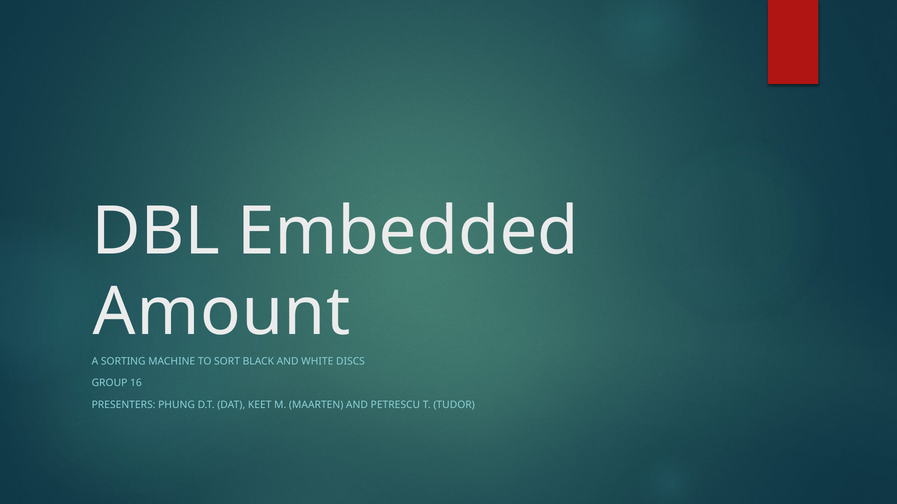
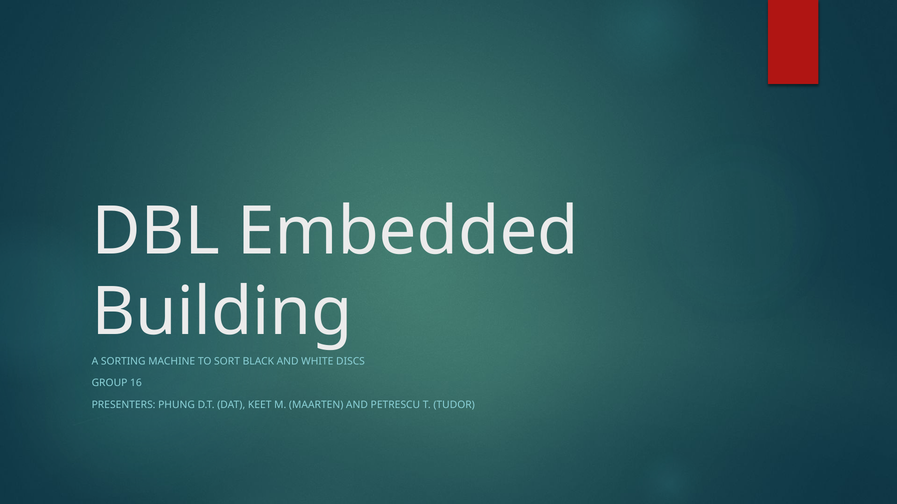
Amount: Amount -> Building
